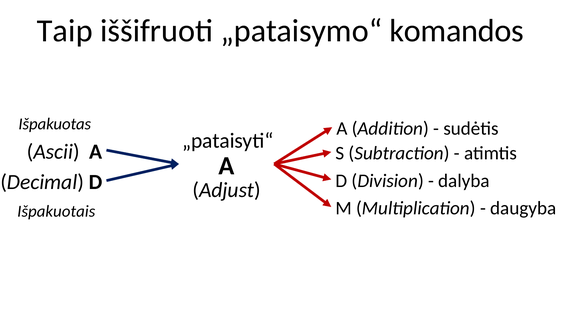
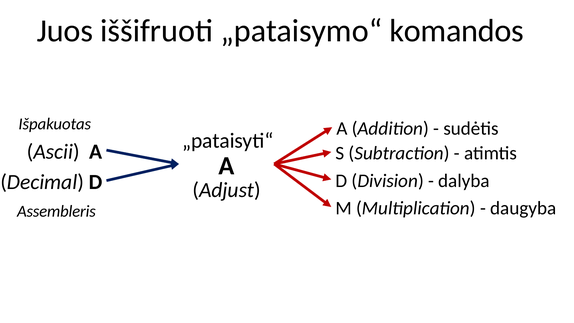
Taip: Taip -> Juos
Išpakuotais: Išpakuotais -> Assembleris
